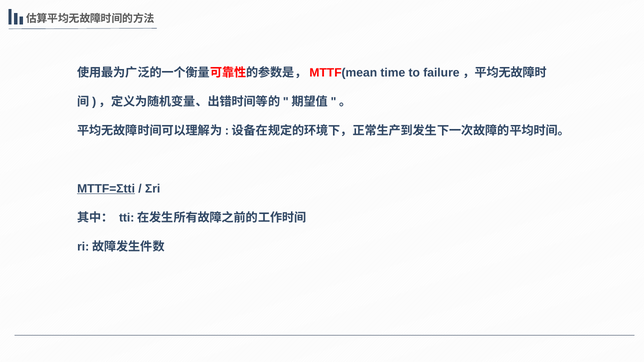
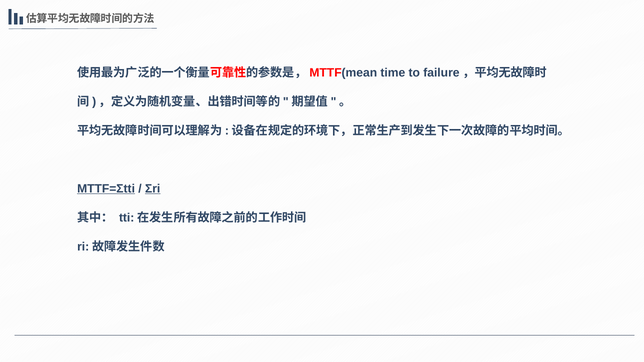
Σri underline: none -> present
